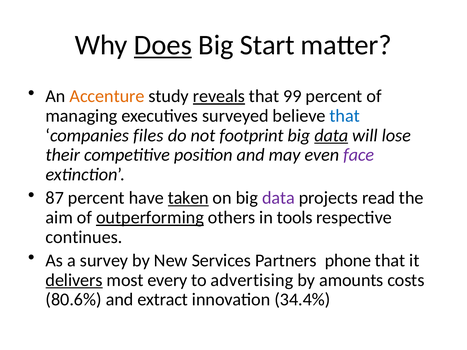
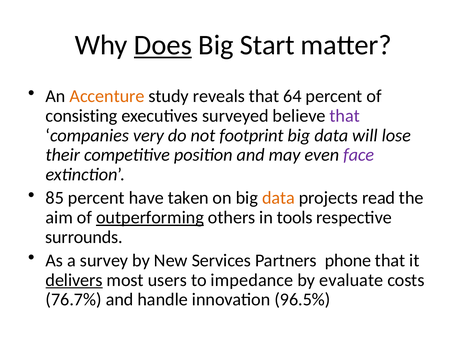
reveals underline: present -> none
99: 99 -> 64
managing: managing -> consisting
that at (345, 116) colour: blue -> purple
files: files -> very
data at (331, 135) underline: present -> none
87: 87 -> 85
taken underline: present -> none
data at (278, 198) colour: purple -> orange
continues: continues -> surrounds
every: every -> users
advertising: advertising -> impedance
amounts: amounts -> evaluate
80.6%: 80.6% -> 76.7%
extract: extract -> handle
34.4%: 34.4% -> 96.5%
